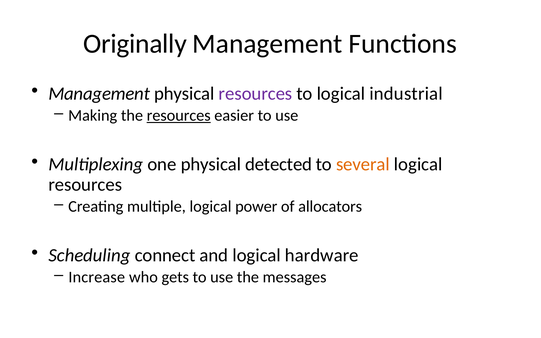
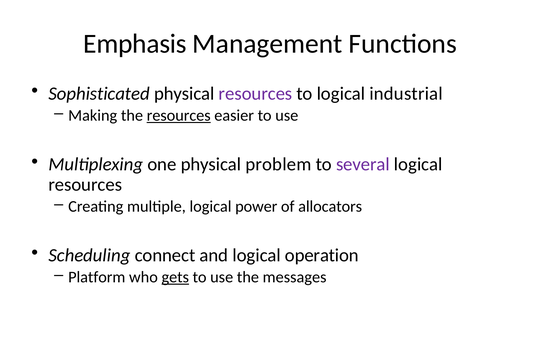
Originally: Originally -> Emphasis
Management at (99, 94): Management -> Sophisticated
detected: detected -> problem
several colour: orange -> purple
hardware: hardware -> operation
Increase: Increase -> Platform
gets underline: none -> present
